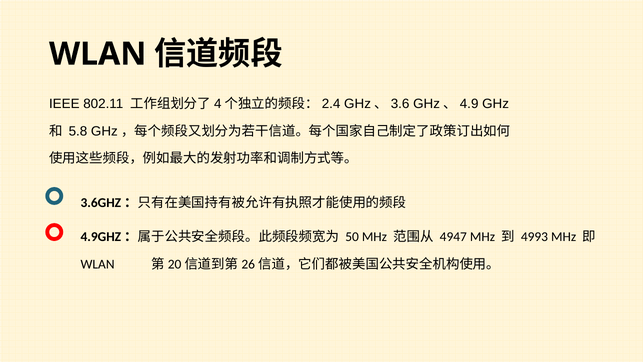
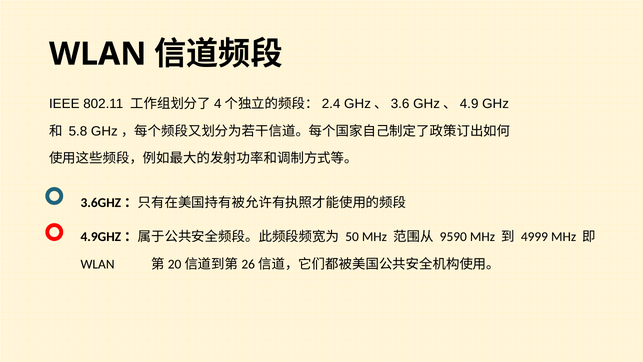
4947: 4947 -> 9590
4993: 4993 -> 4999
